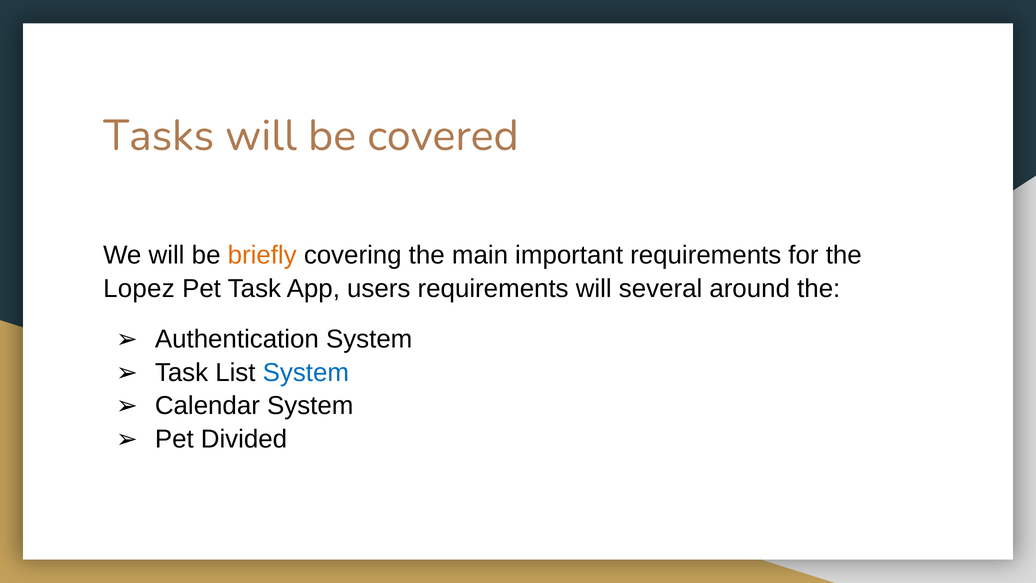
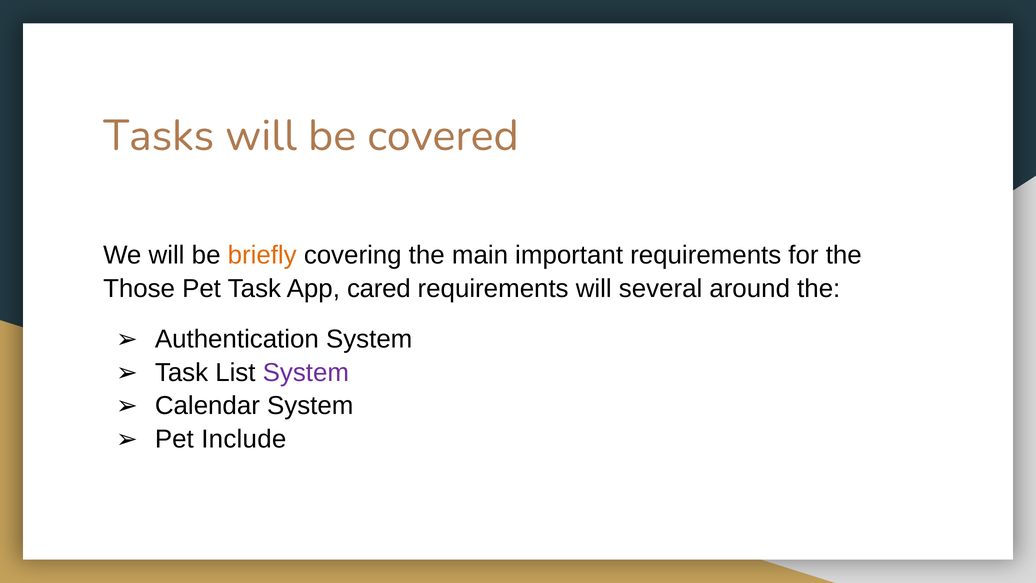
Lopez: Lopez -> Those
users: users -> cared
System at (306, 372) colour: blue -> purple
Divided: Divided -> Include
